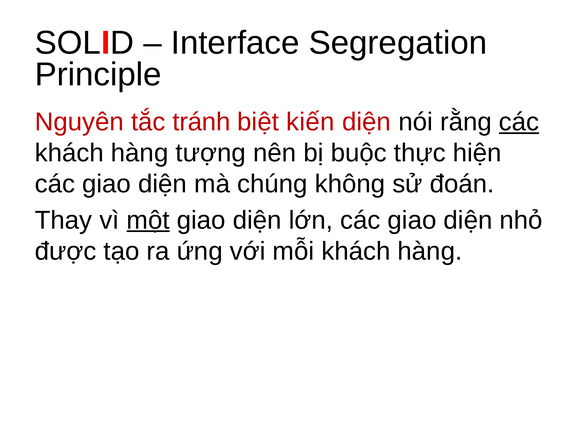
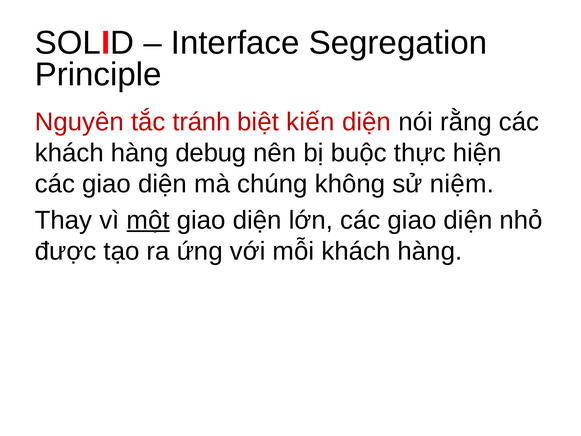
các at (519, 122) underline: present -> none
tượng: tượng -> debug
đoán: đoán -> niệm
